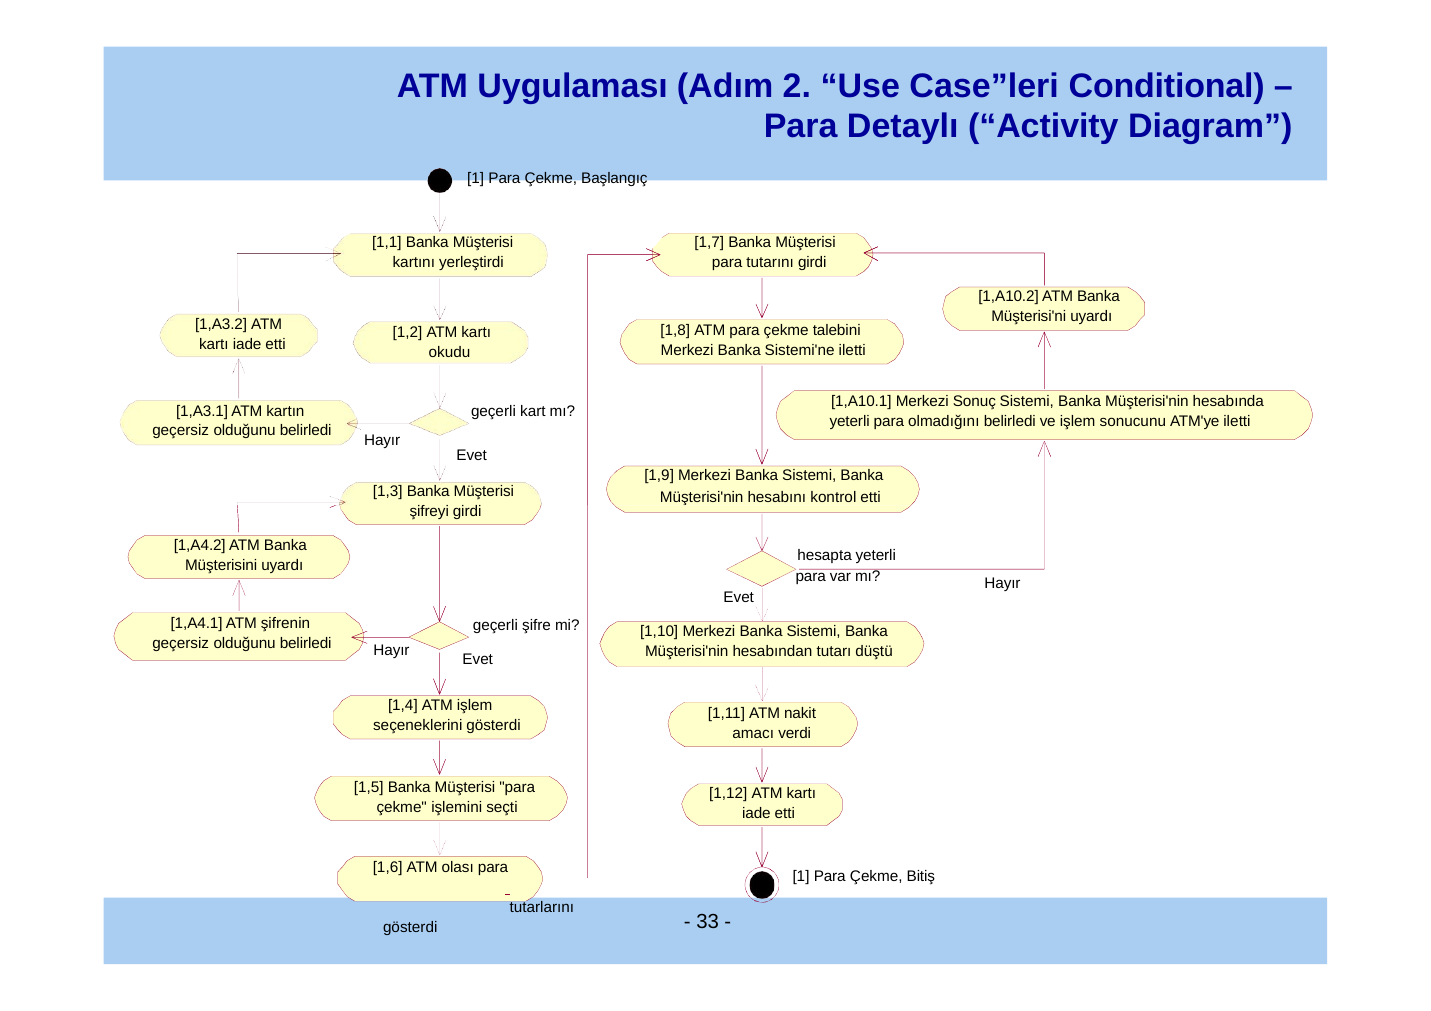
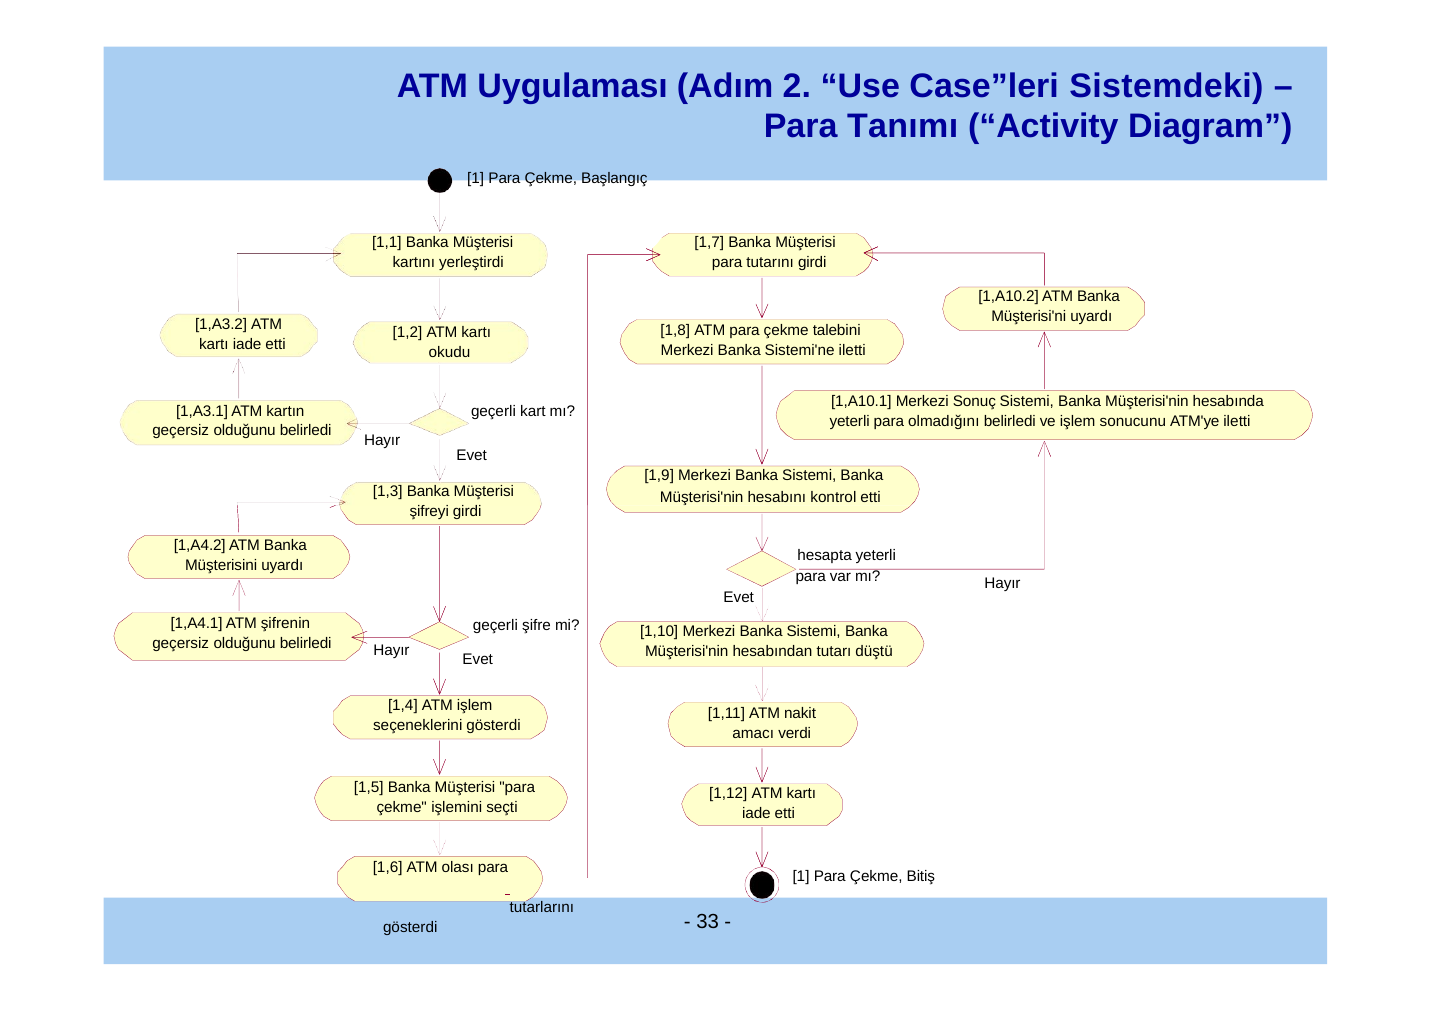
Conditional: Conditional -> Sistemdeki
Detaylı: Detaylı -> Tanımı
